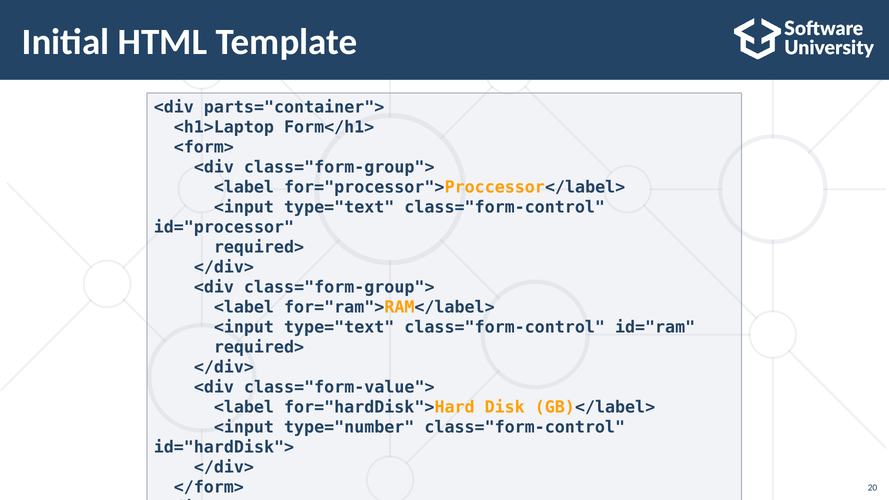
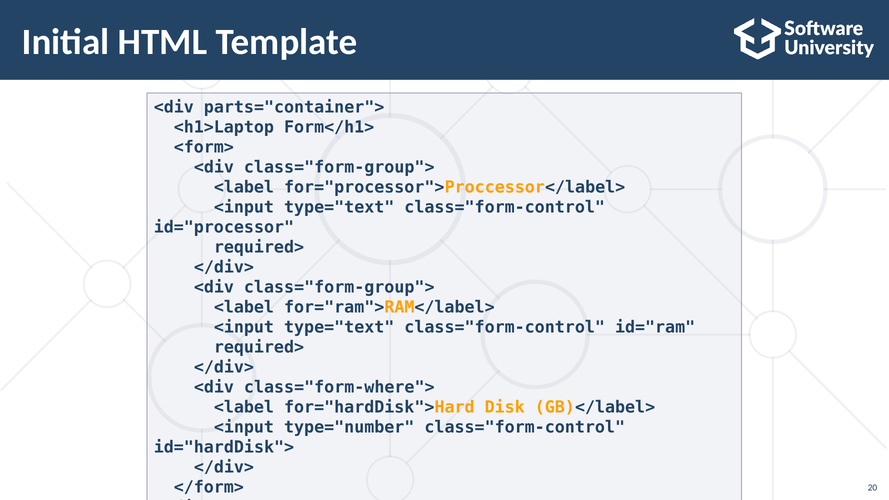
class="form-value">: class="form-value"> -> class="form-where">
